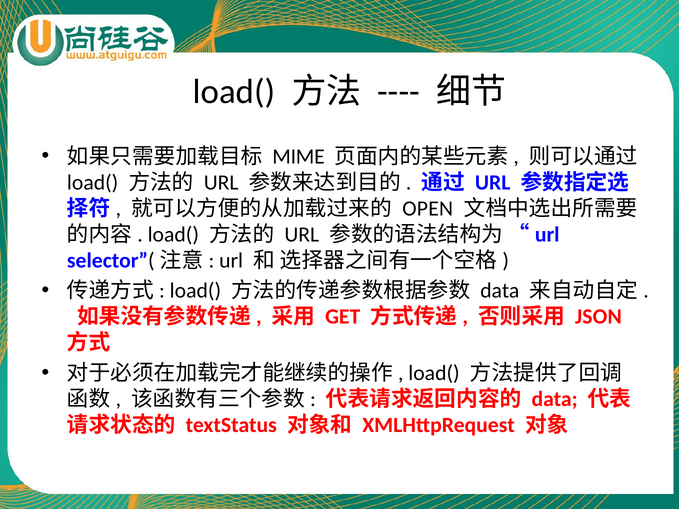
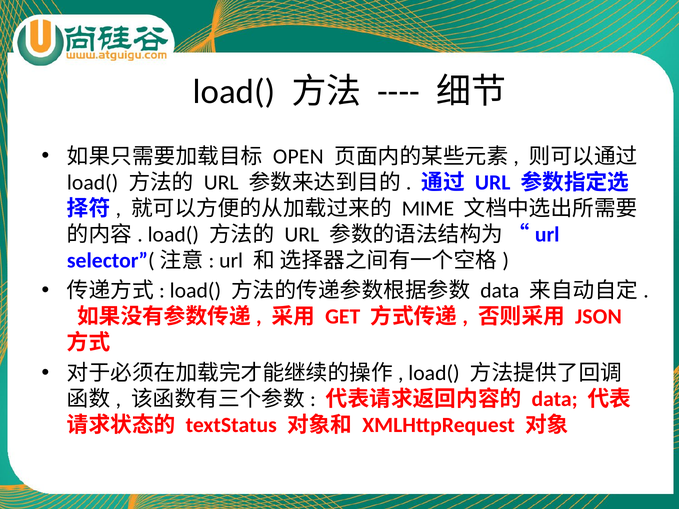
MIME: MIME -> OPEN
OPEN: OPEN -> MIME
